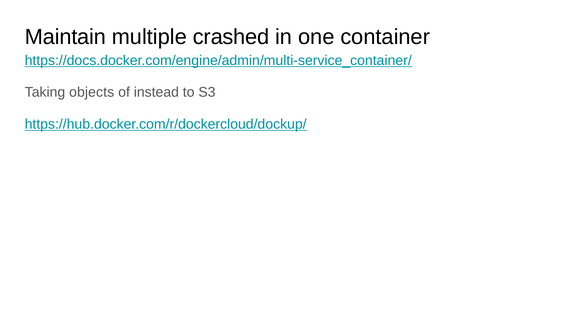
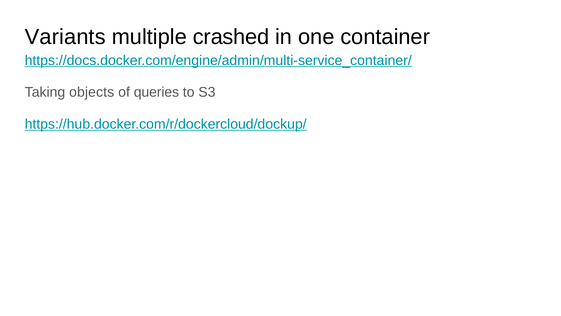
Maintain: Maintain -> Variants
instead: instead -> queries
